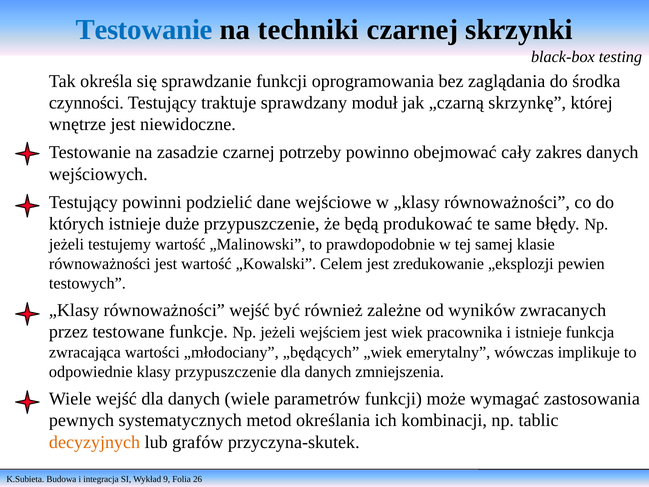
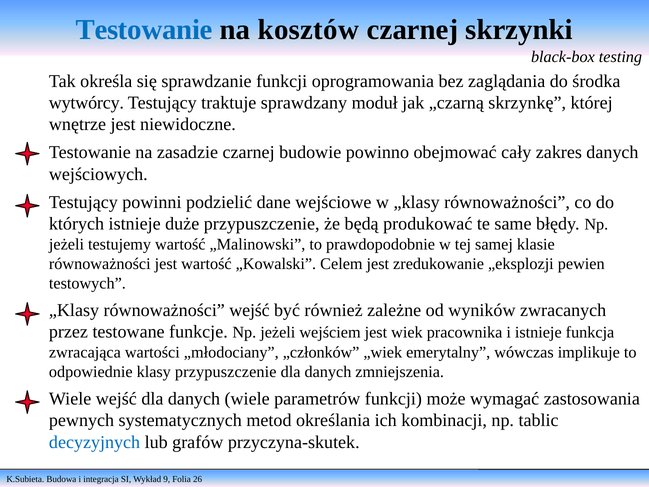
techniki: techniki -> kosztów
czynności: czynności -> wytwórcy
potrzeby: potrzeby -> budowie
„będących: „będących -> „członków
decyzyjnych colour: orange -> blue
